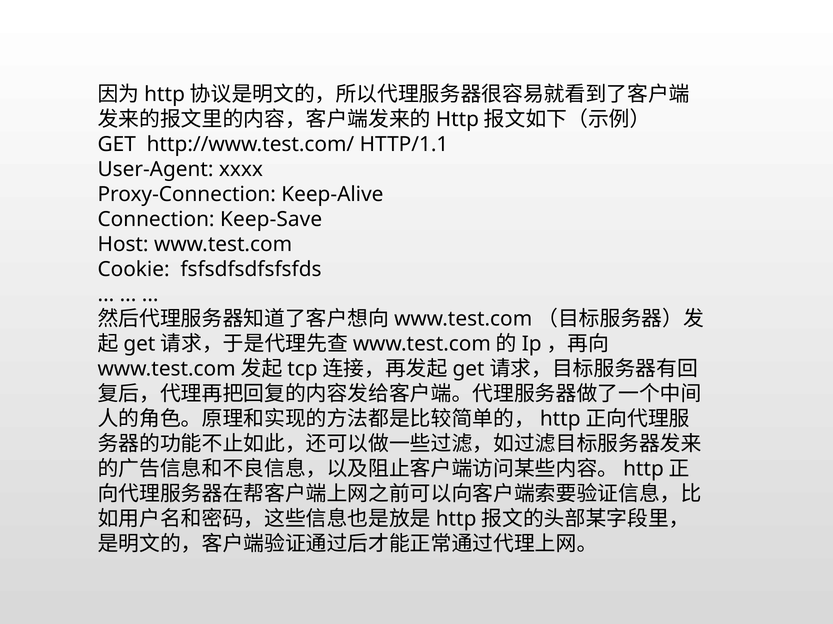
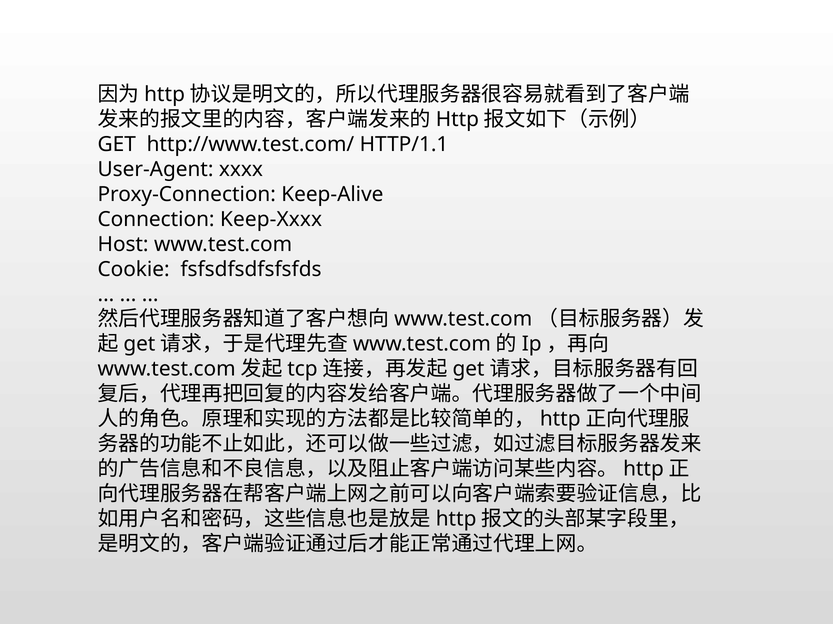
Keep-Save: Keep-Save -> Keep-Xxxx
